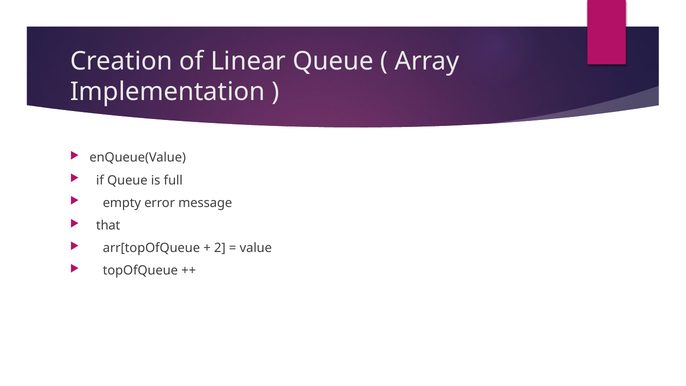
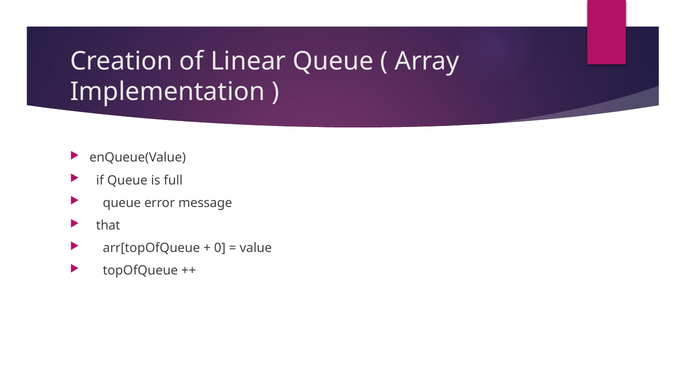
empty at (122, 203): empty -> queue
2: 2 -> 0
